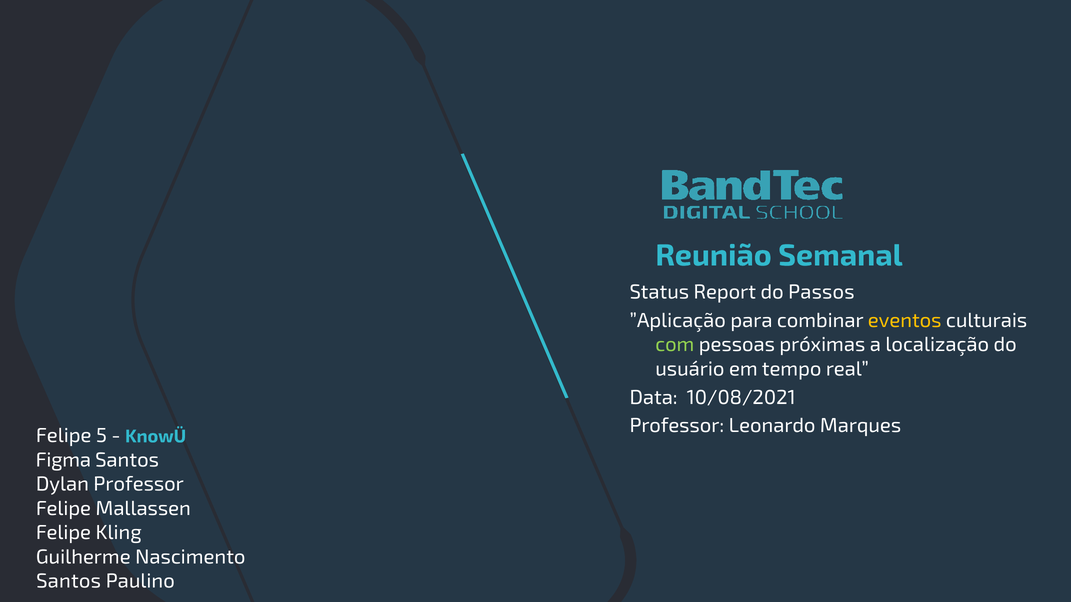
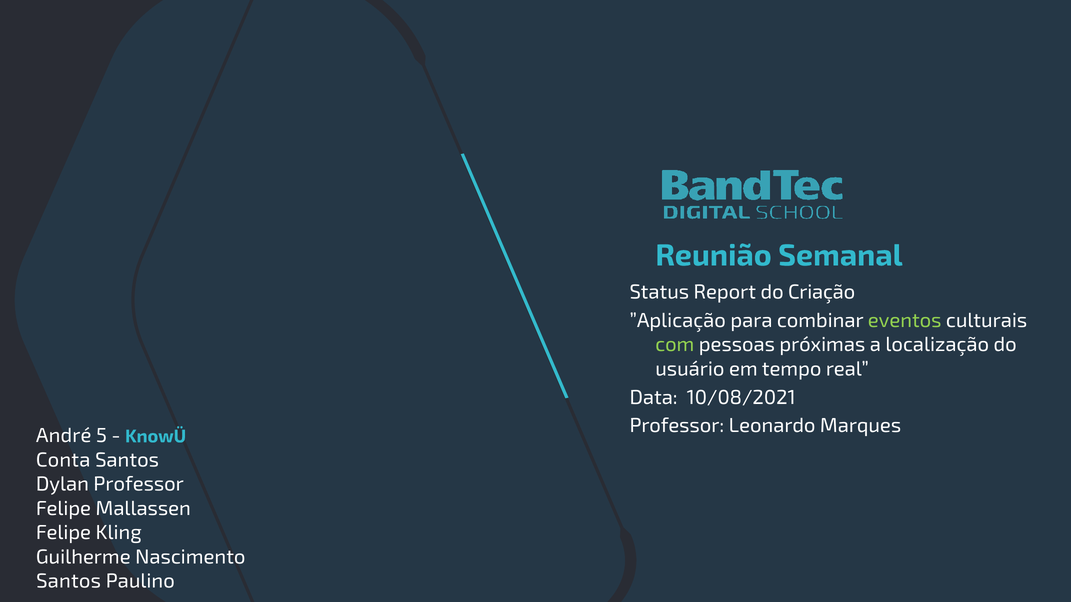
Passos: Passos -> Criação
eventos colour: yellow -> light green
Felipe at (64, 436): Felipe -> André
Figma: Figma -> Conta
